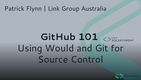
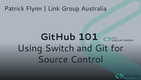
Would: Would -> Switch
